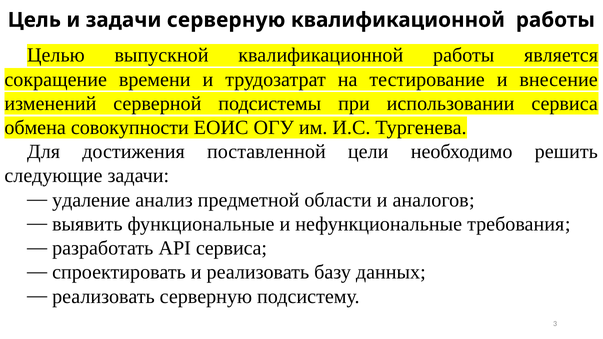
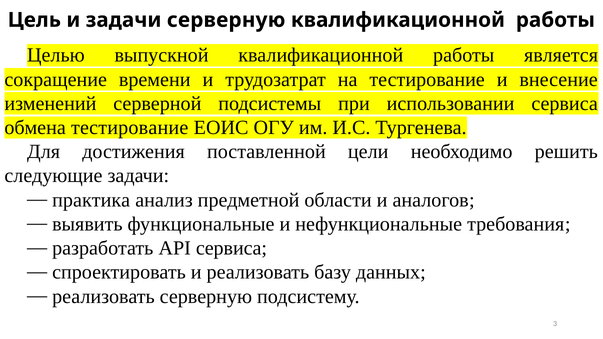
обмена совокупности: совокупности -> тестирование
удаление: удаление -> практика
